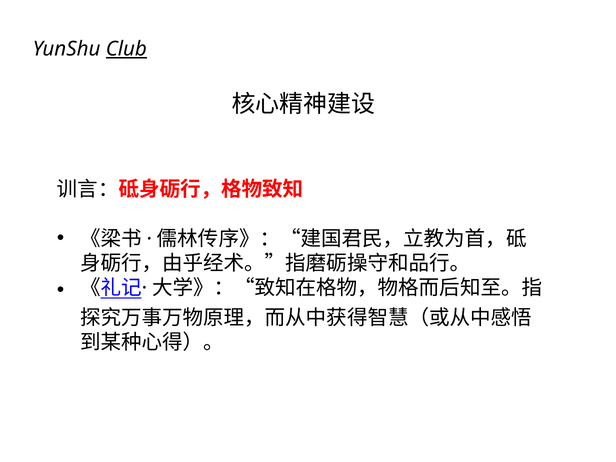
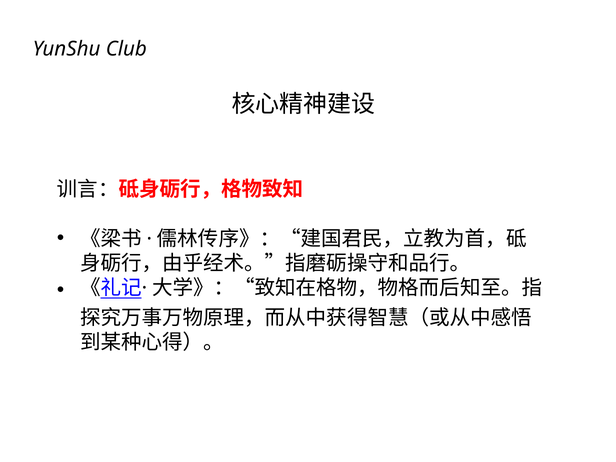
Club underline: present -> none
